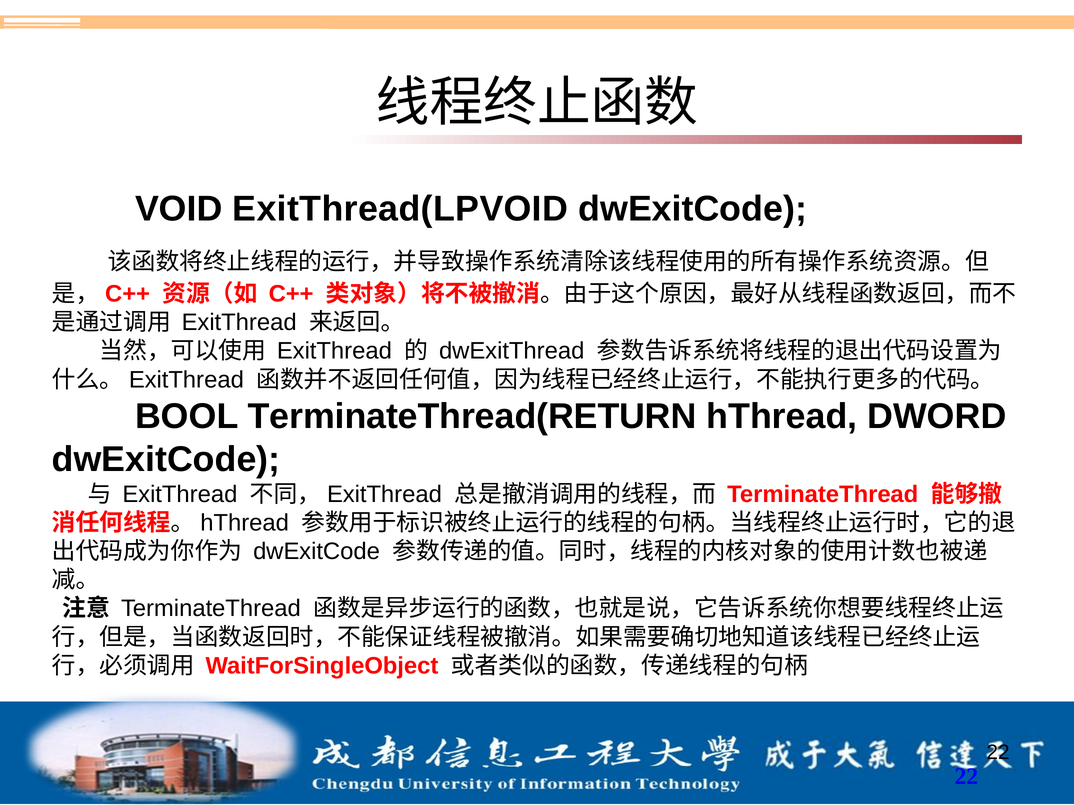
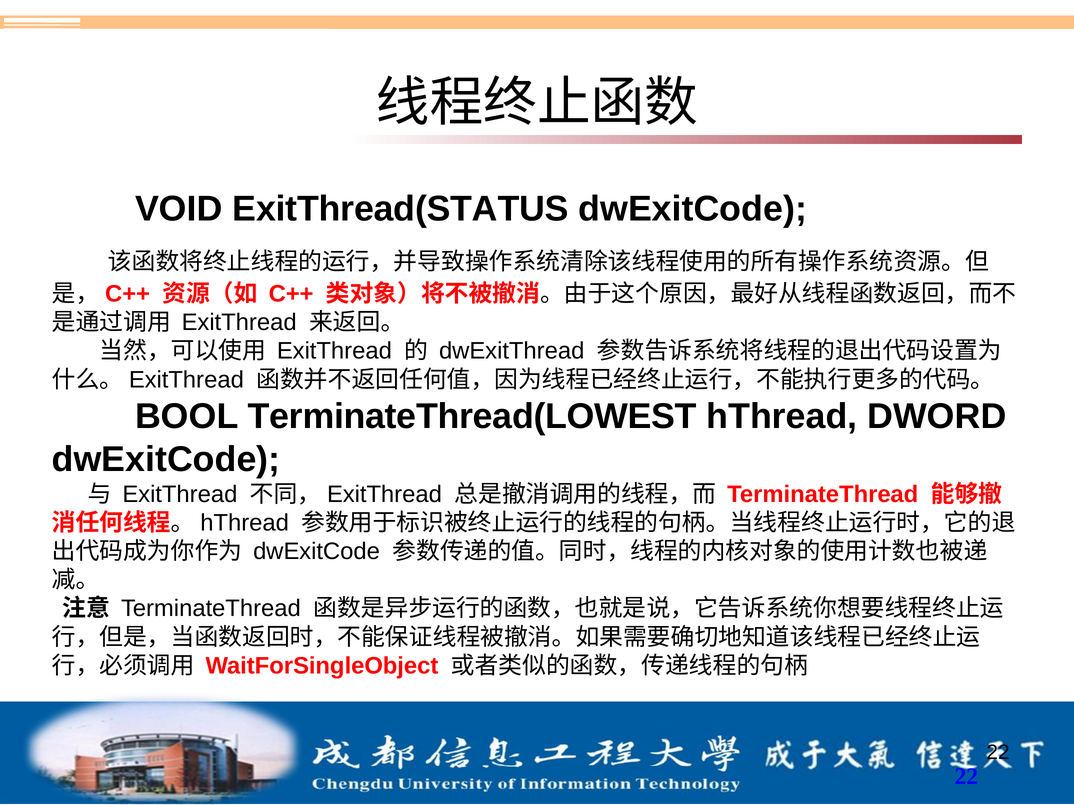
ExitThread(LPVOID: ExitThread(LPVOID -> ExitThread(STATUS
TerminateThread(RETURN: TerminateThread(RETURN -> TerminateThread(LOWEST
